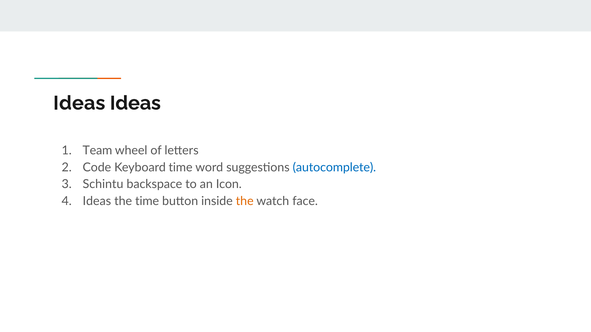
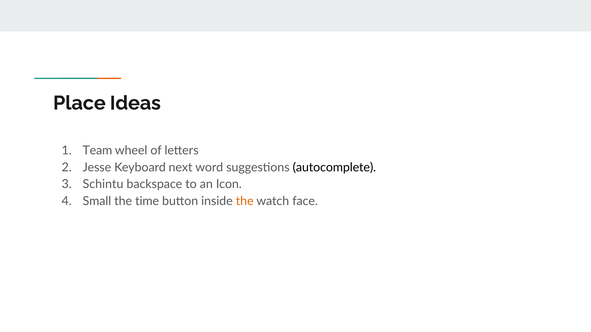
Ideas at (79, 103): Ideas -> Place
Code: Code -> Jesse
Keyboard time: time -> next
autocomplete colour: blue -> black
Ideas at (97, 202): Ideas -> Small
